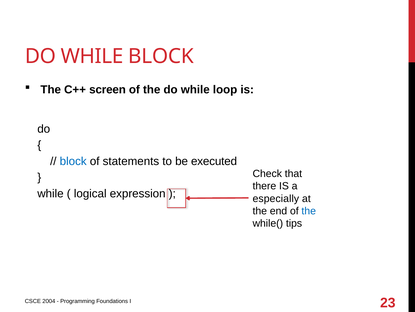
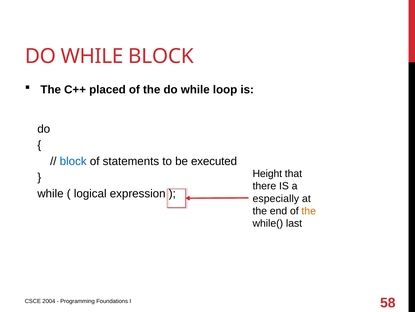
screen: screen -> placed
Check: Check -> Height
the at (309, 211) colour: blue -> orange
tips: tips -> last
23: 23 -> 58
